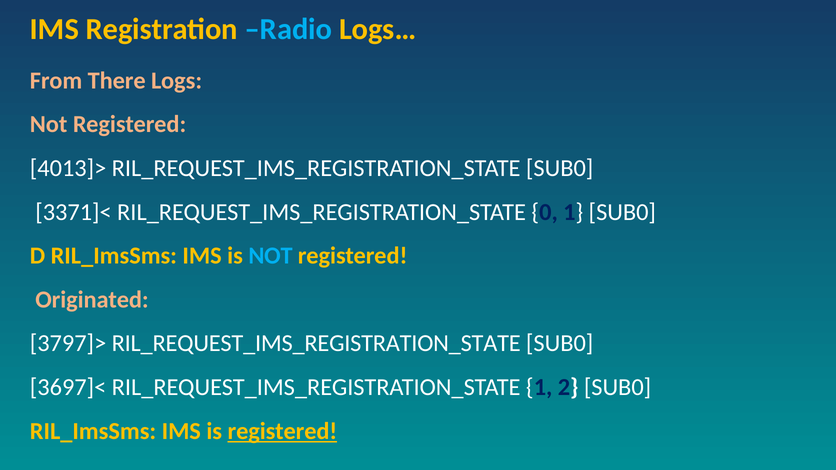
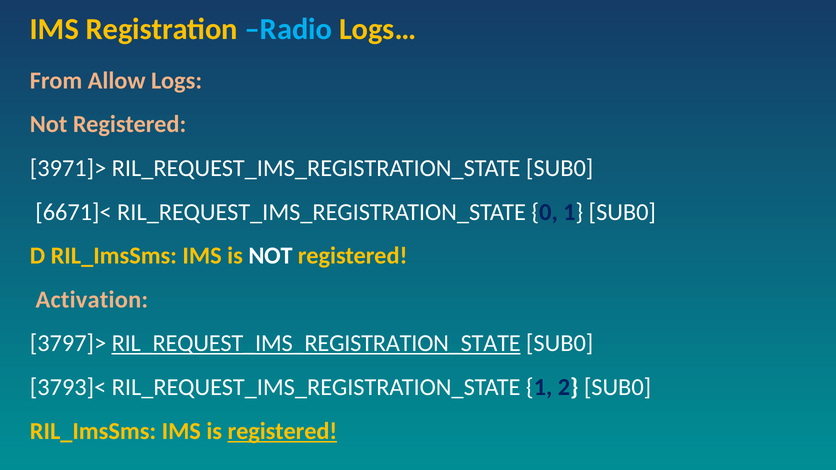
There: There -> Allow
4013]>: 4013]> -> 3971]>
3371]<: 3371]< -> 6671]<
NOT at (271, 256) colour: light blue -> white
Originated: Originated -> Activation
RIL_REQUEST_IMS_REGISTRATION_STATE at (316, 344) underline: none -> present
3697]<: 3697]< -> 3793]<
